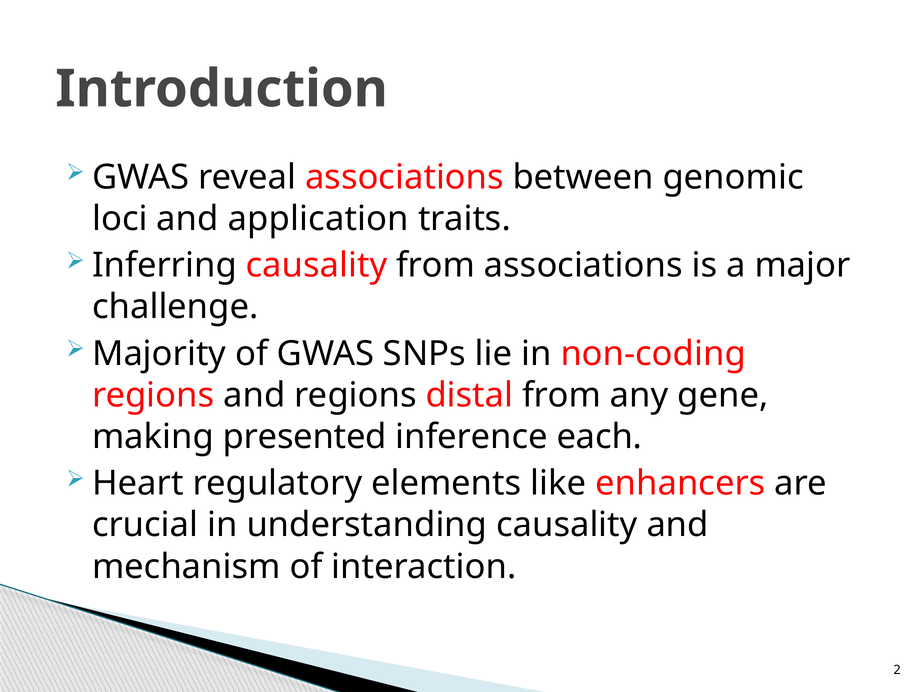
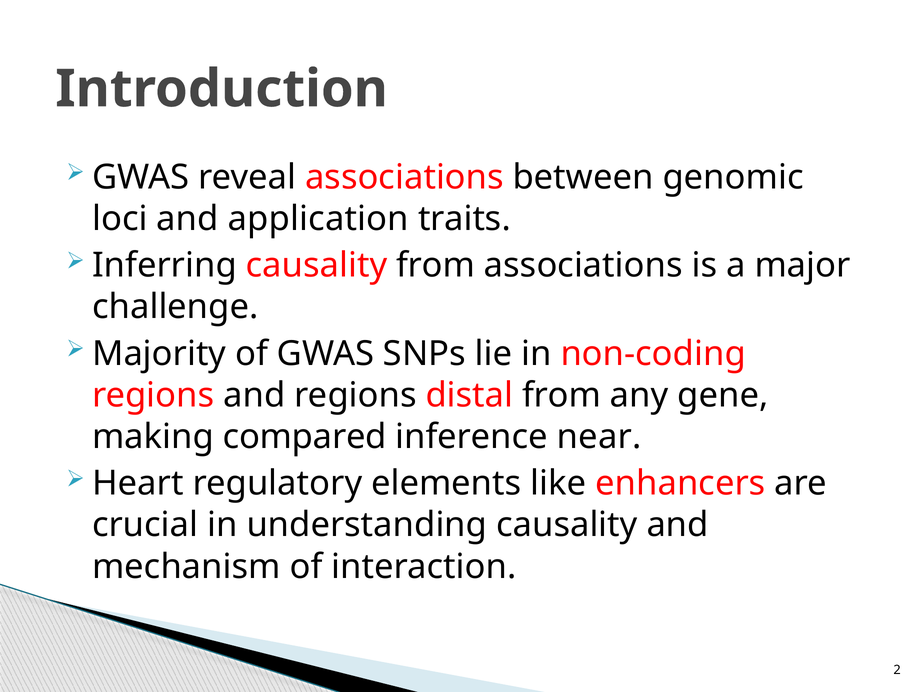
presented: presented -> compared
each: each -> near
